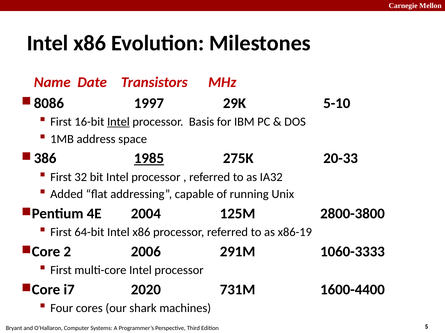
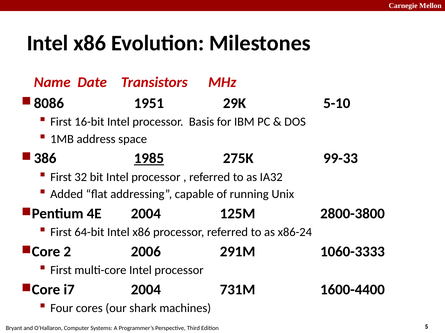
1997: 1997 -> 1951
Intel at (118, 122) underline: present -> none
20-33: 20-33 -> 99-33
x86-19: x86-19 -> x86-24
i7 2020: 2020 -> 2004
